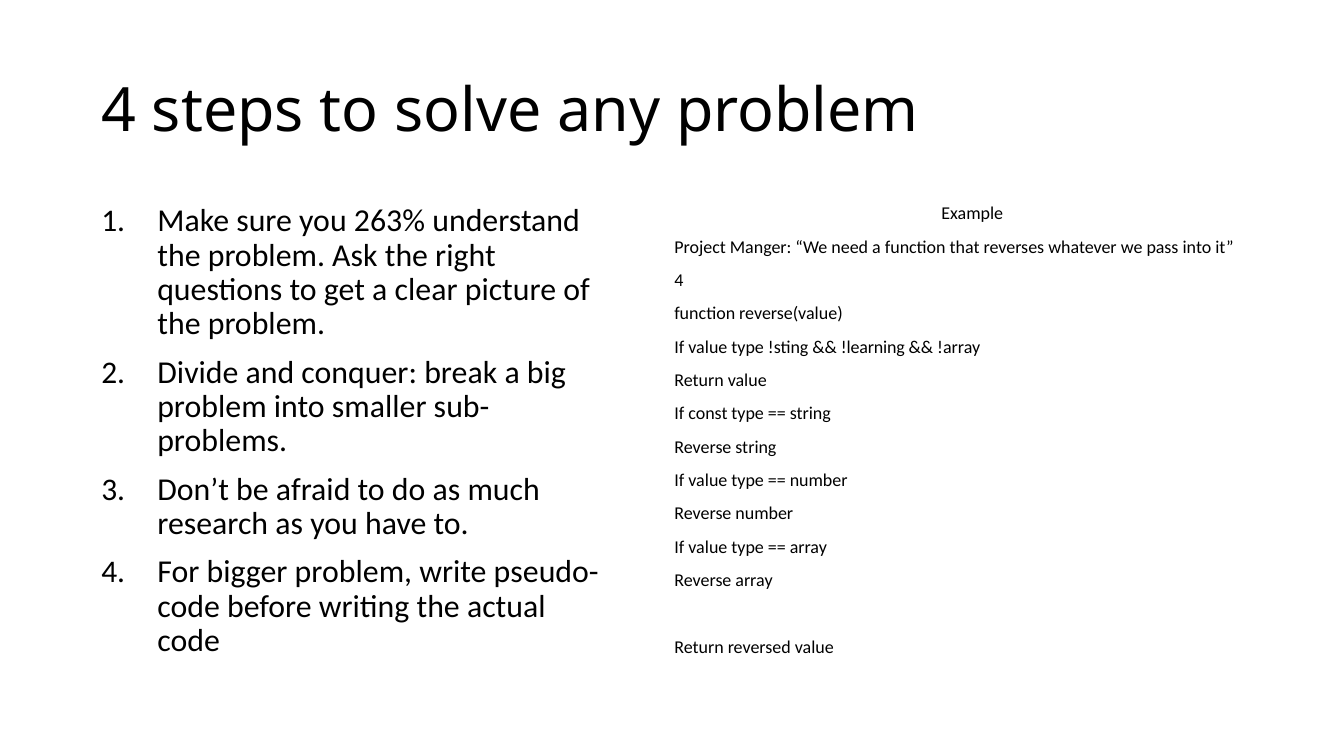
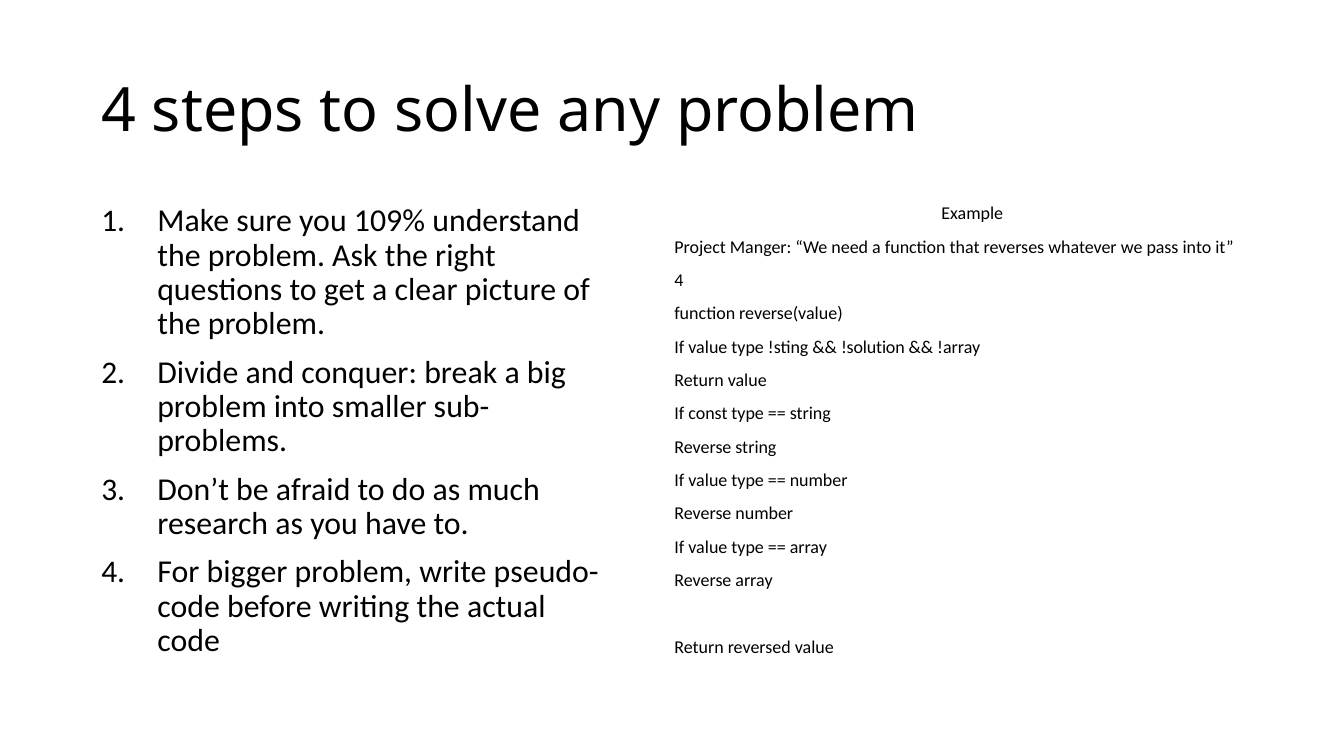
263%: 263% -> 109%
!learning: !learning -> !solution
